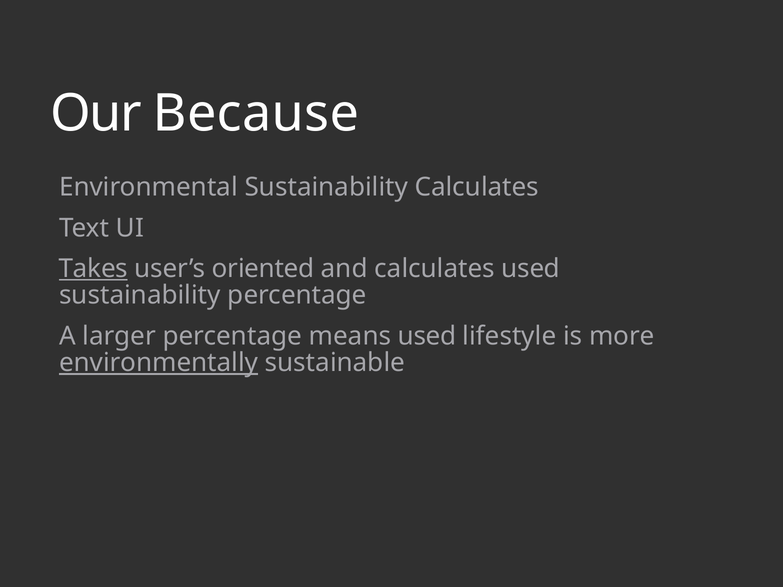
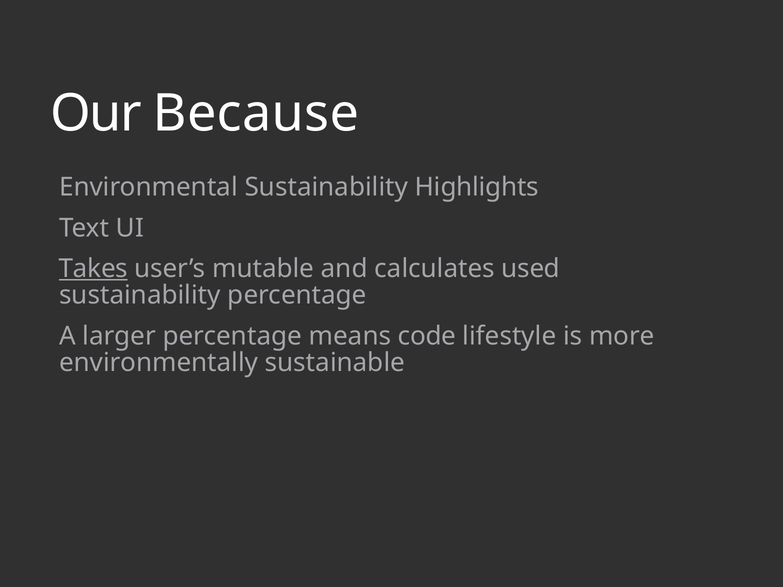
Sustainability Calculates: Calculates -> Highlights
oriented: oriented -> mutable
means used: used -> code
environmentally underline: present -> none
